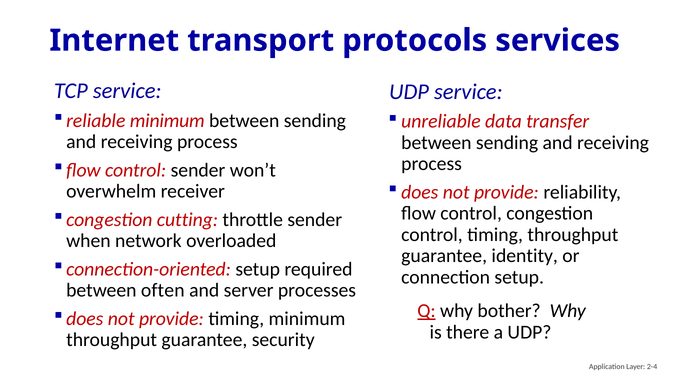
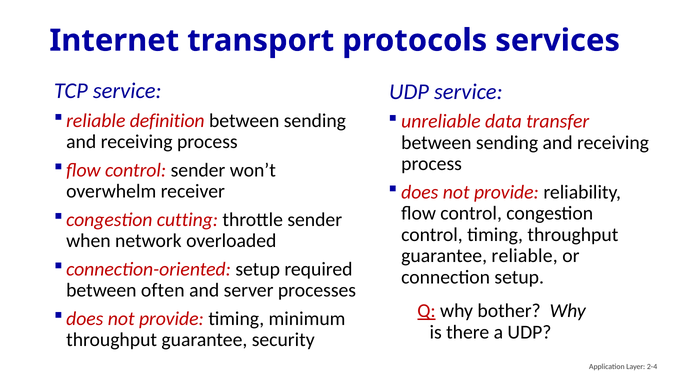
reliable minimum: minimum -> definition
guarantee identity: identity -> reliable
